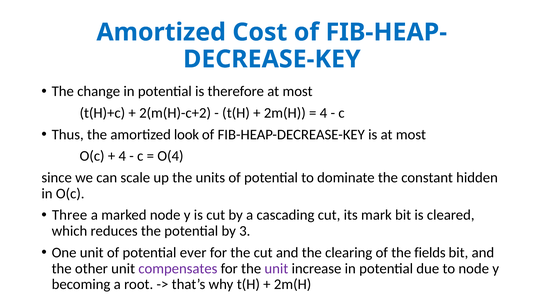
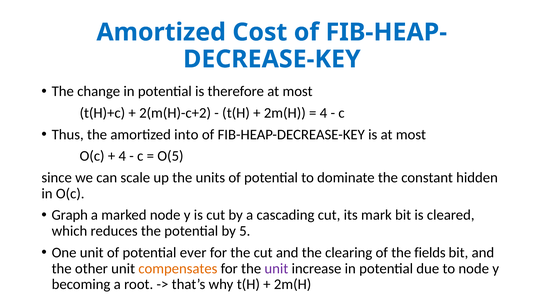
look: look -> into
O(4: O(4 -> O(5
Three: Three -> Graph
3: 3 -> 5
compensates colour: purple -> orange
